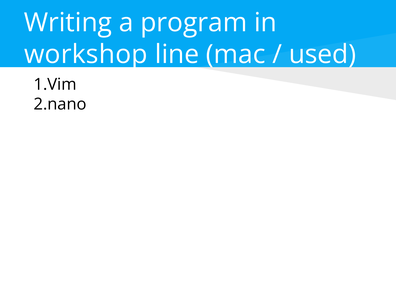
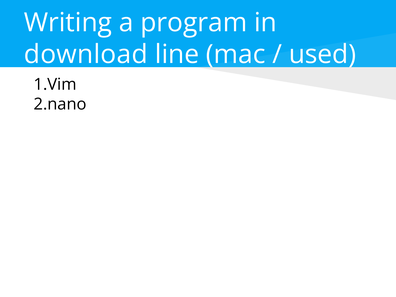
workshop: workshop -> download
